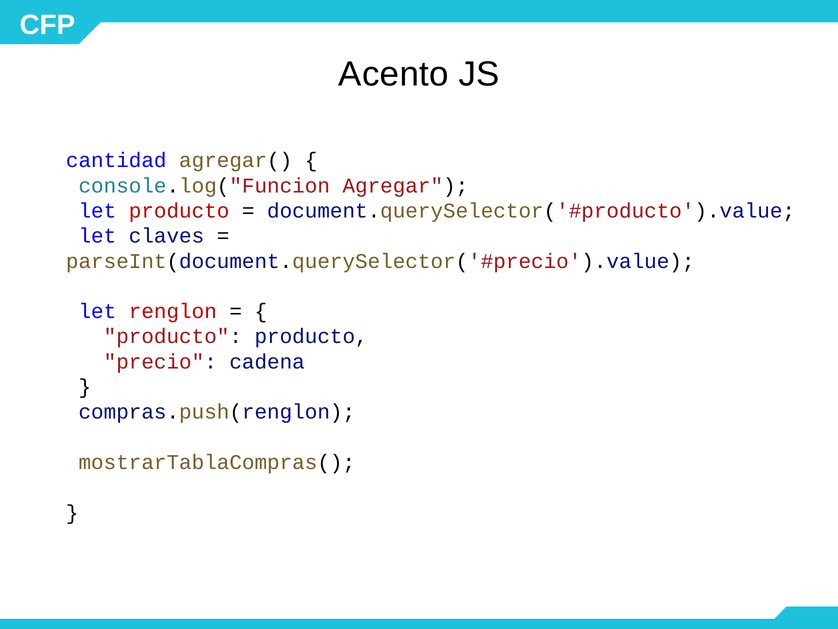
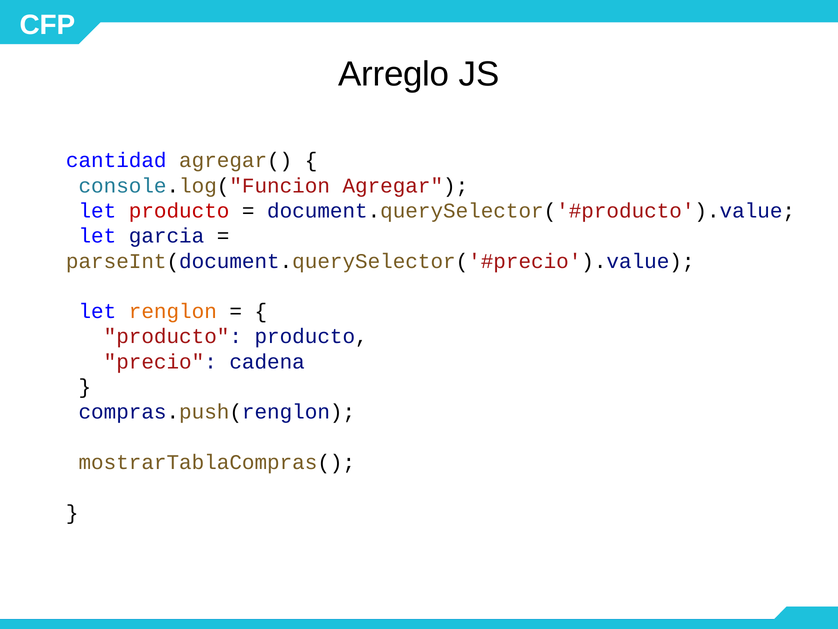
Acento: Acento -> Arreglo
claves: claves -> garcia
renglon colour: red -> orange
